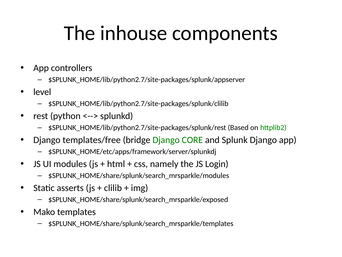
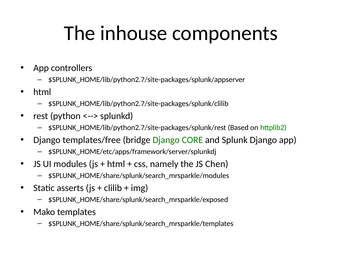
level at (42, 92): level -> html
Login: Login -> Chen
